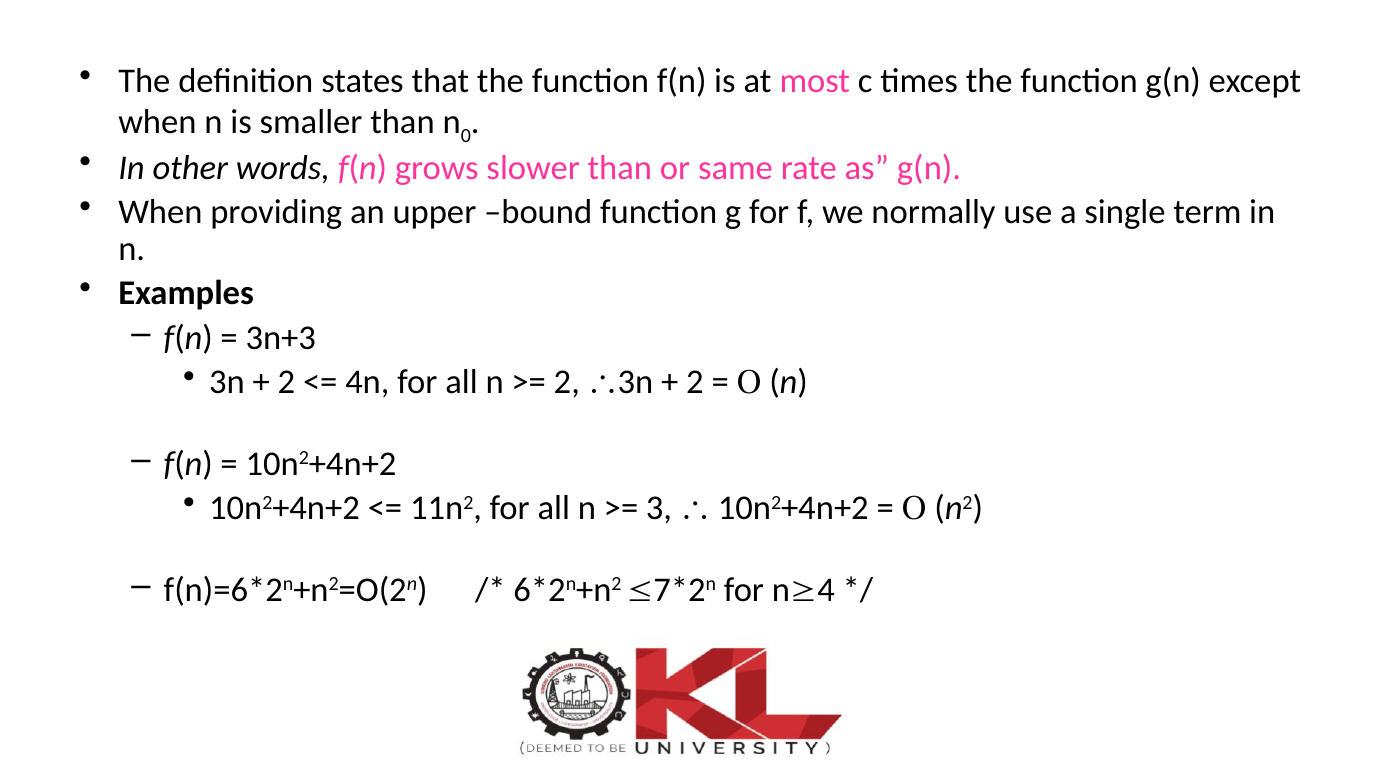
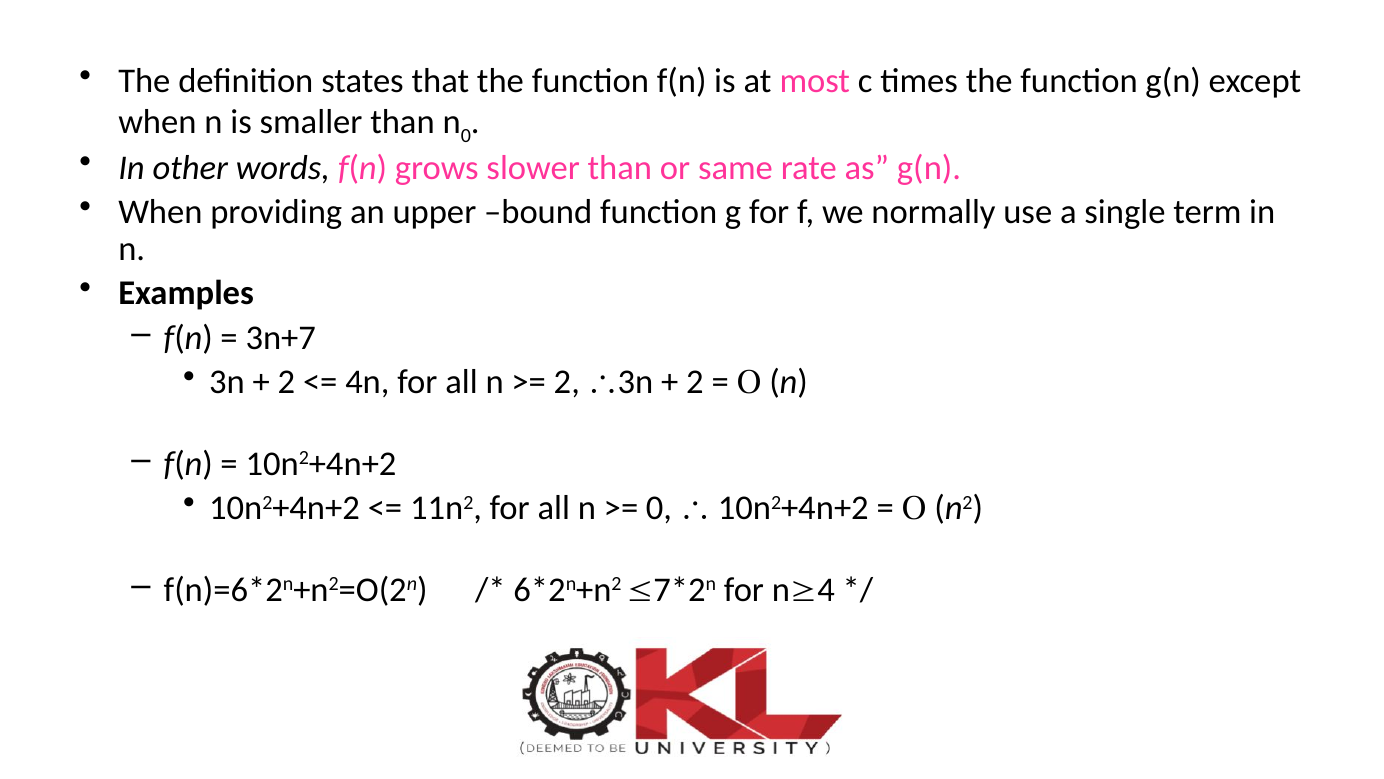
3n+3: 3n+3 -> 3n+7
3 at (659, 508): 3 -> 0
